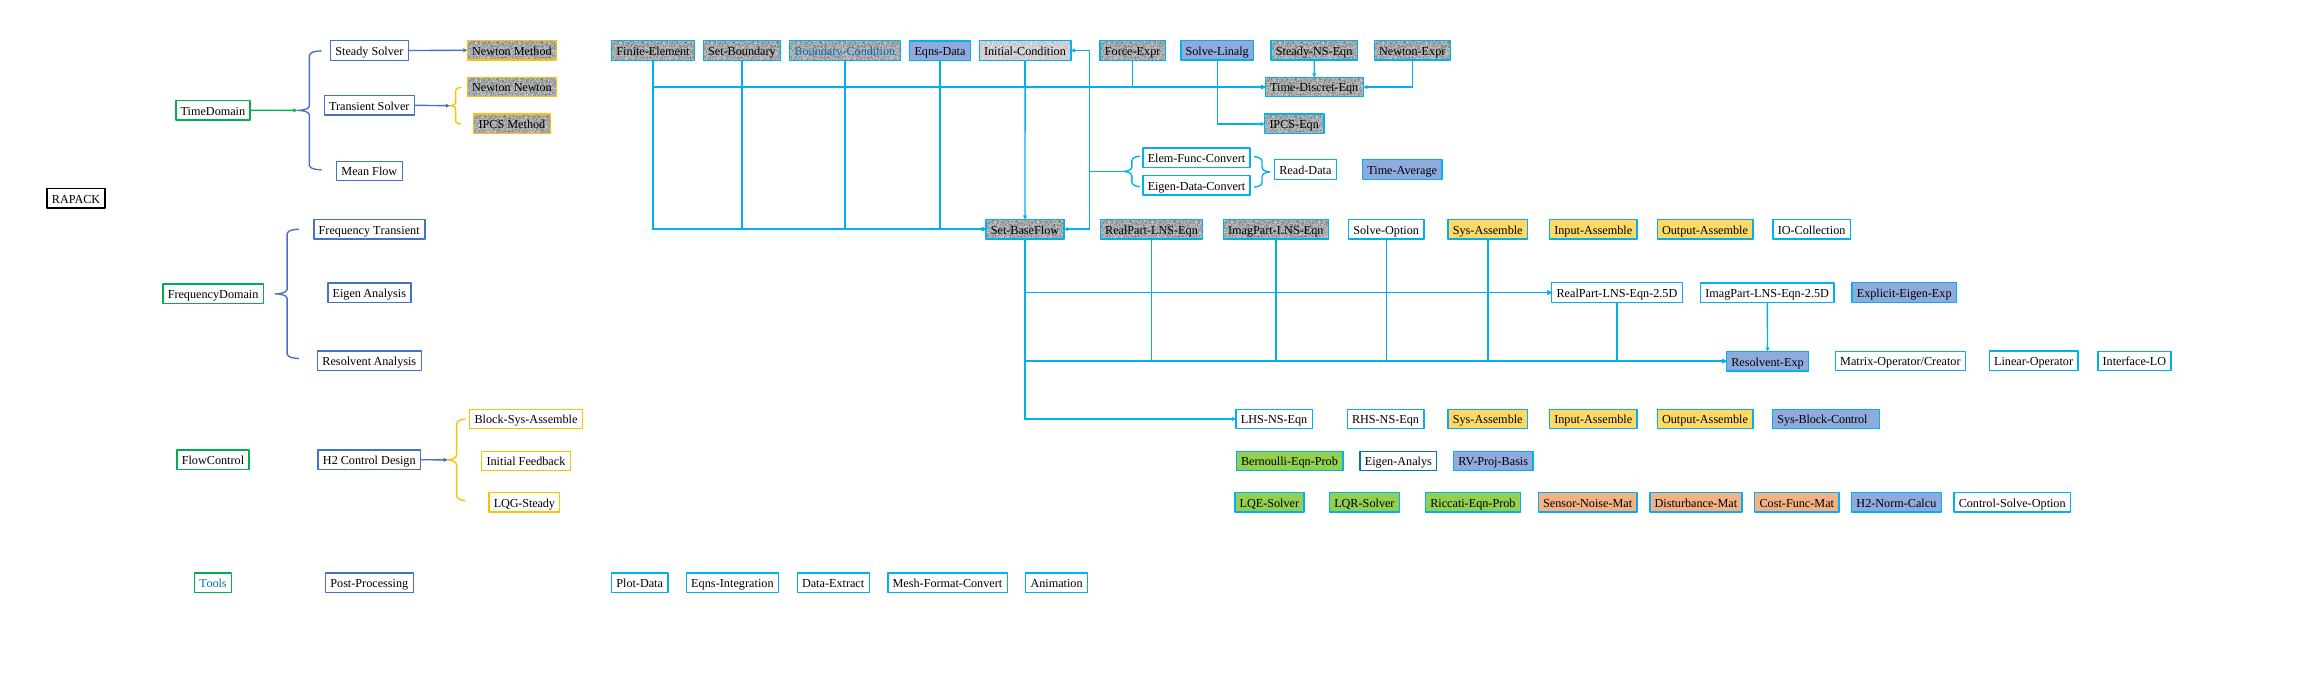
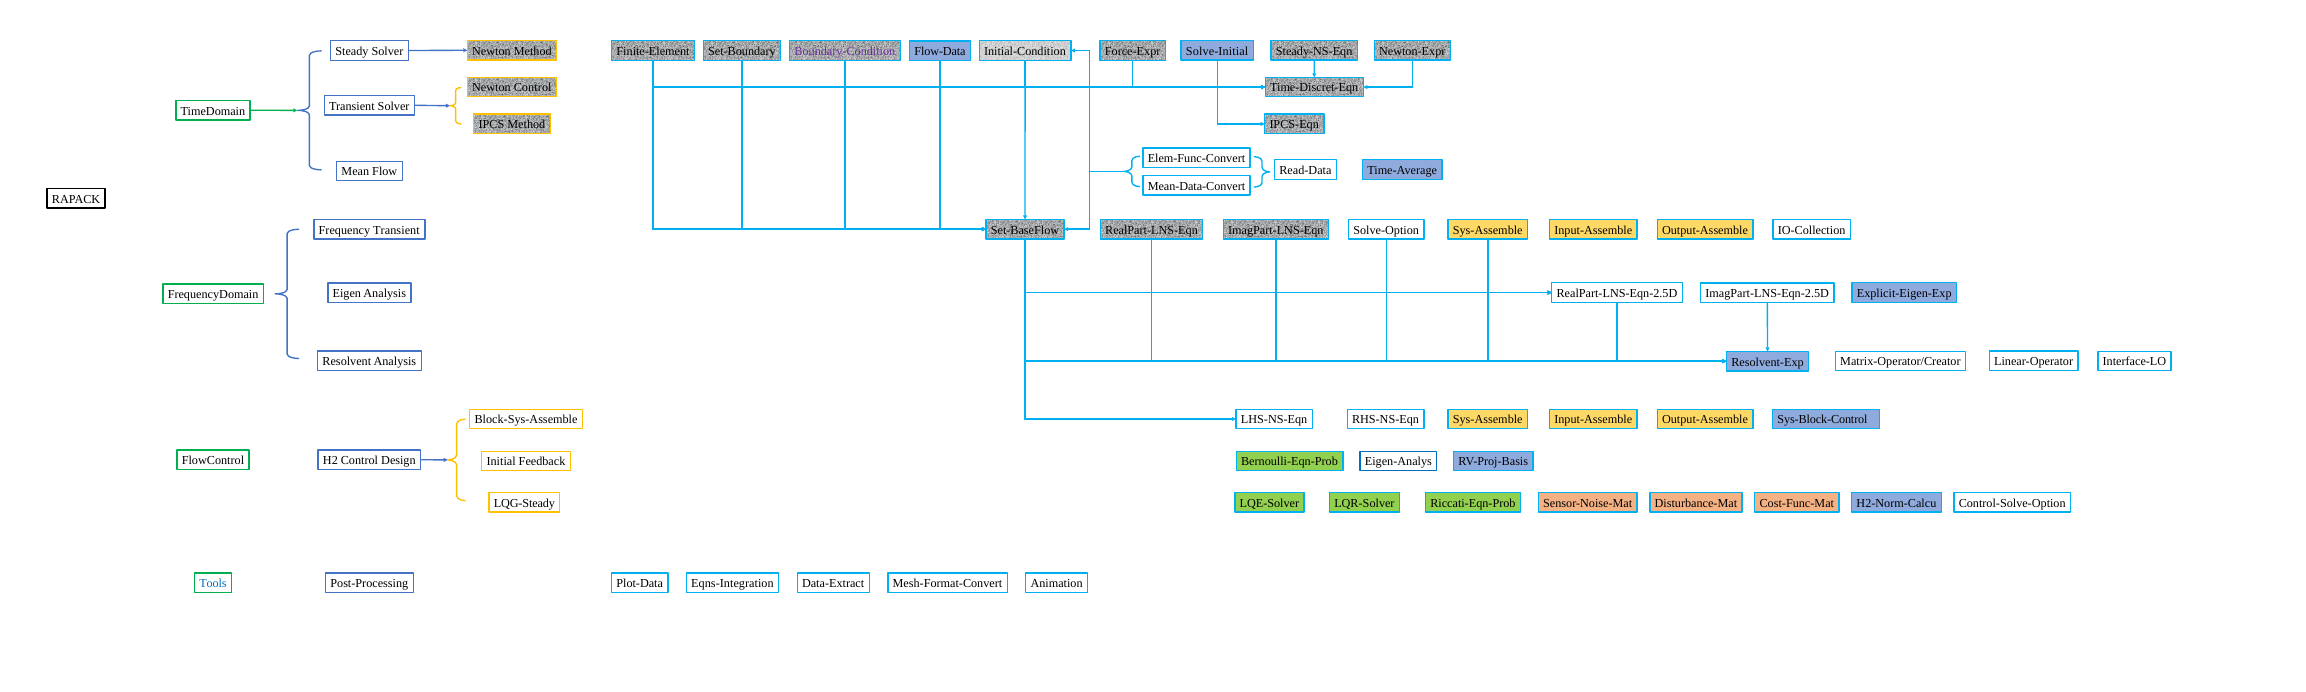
Solve-Linalg: Solve-Linalg -> Solve-Initial
Boundary-Condition colour: blue -> purple
Eqns-Data: Eqns-Data -> Flow-Data
Newton Newton: Newton -> Control
Eigen-Data-Convert: Eigen-Data-Convert -> Mean-Data-Convert
